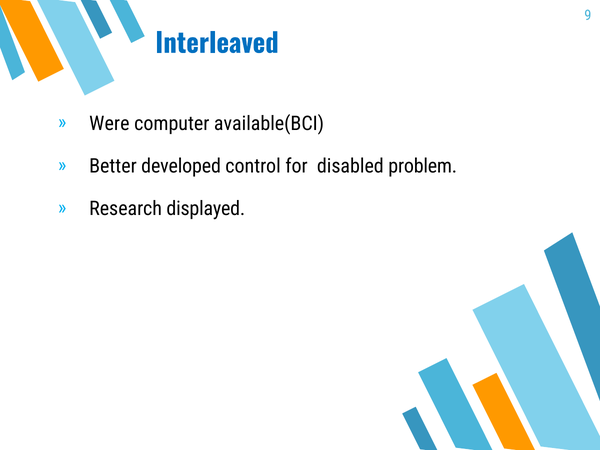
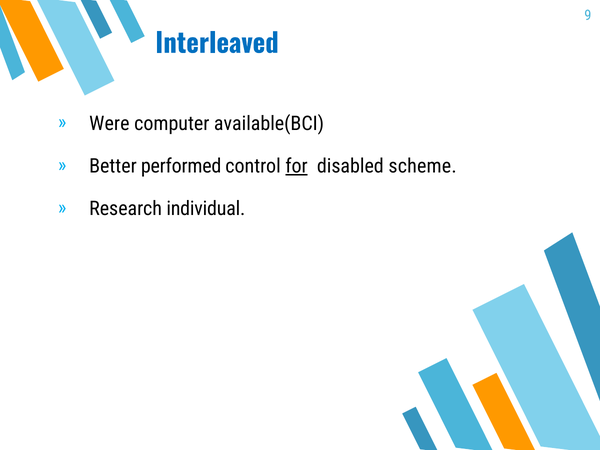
developed: developed -> performed
for underline: none -> present
problem: problem -> scheme
displayed: displayed -> individual
